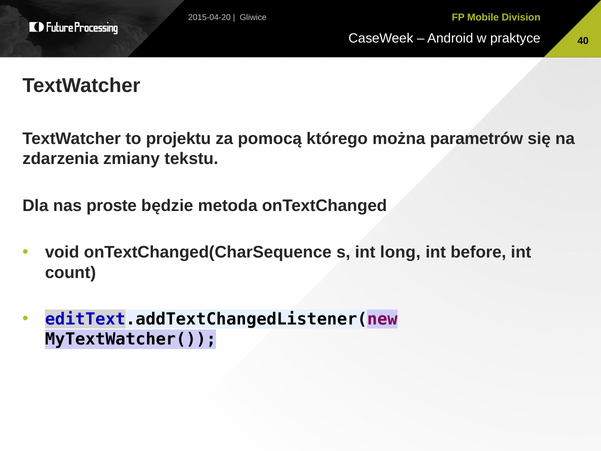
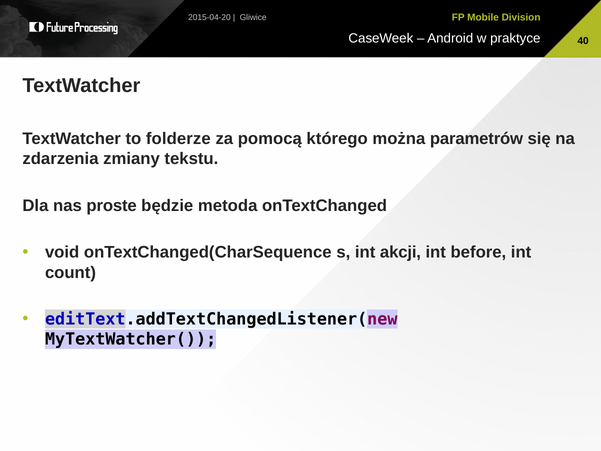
projektu: projektu -> folderze
long: long -> akcji
